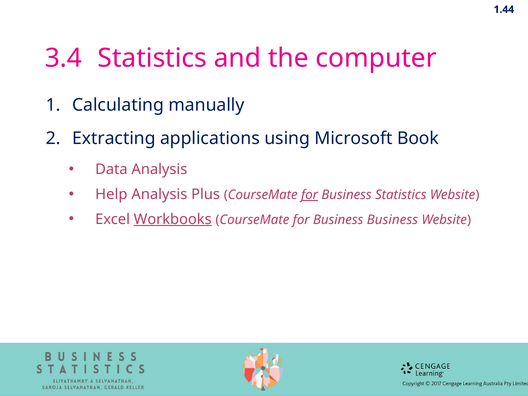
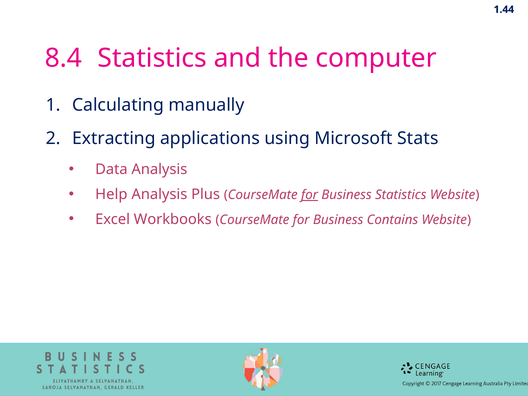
3.4: 3.4 -> 8.4
Book: Book -> Stats
Workbooks underline: present -> none
Business Business: Business -> Contains
